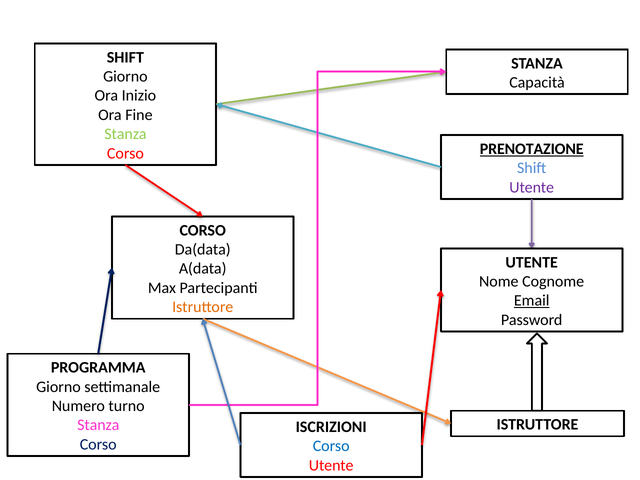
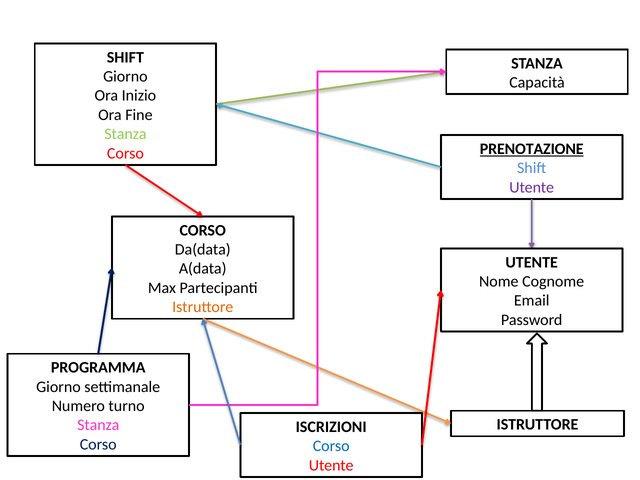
Email underline: present -> none
